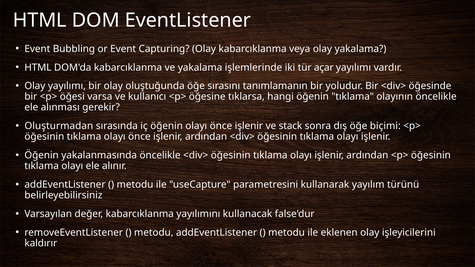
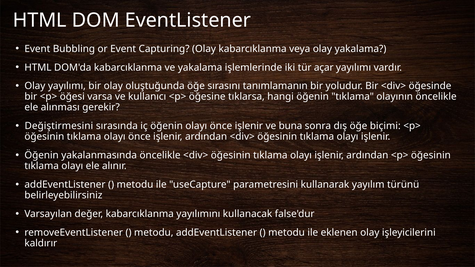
Oluşturmadan: Oluşturmadan -> Değiştirmesini
stack: stack -> buna
